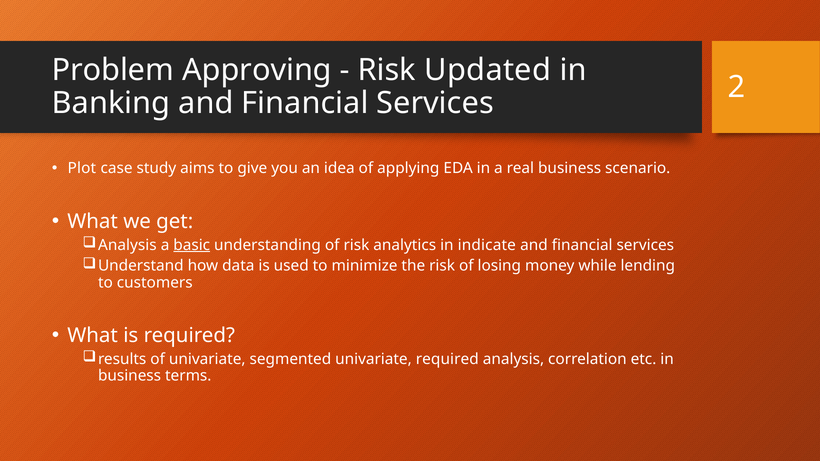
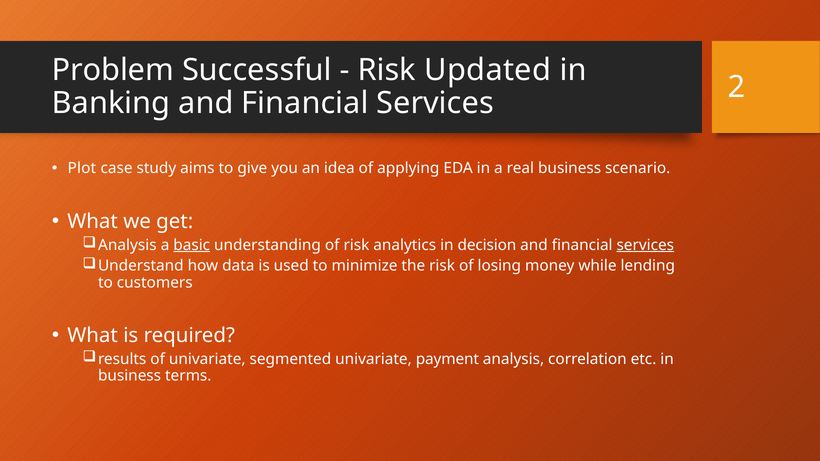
Approving: Approving -> Successful
indicate: indicate -> decision
services at (645, 245) underline: none -> present
univariate required: required -> payment
